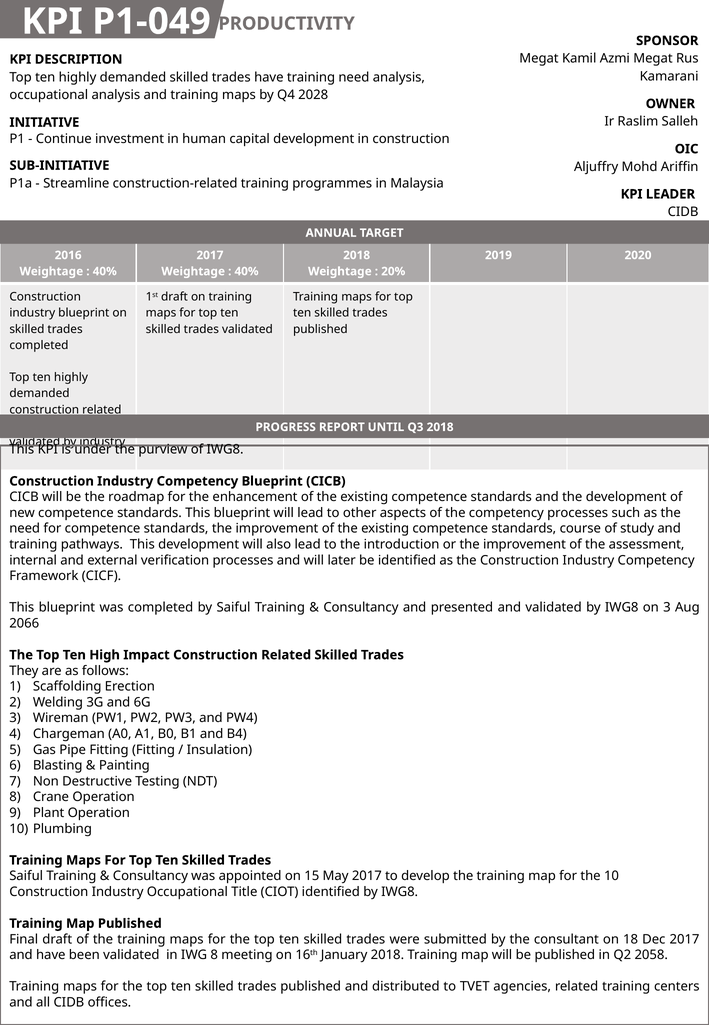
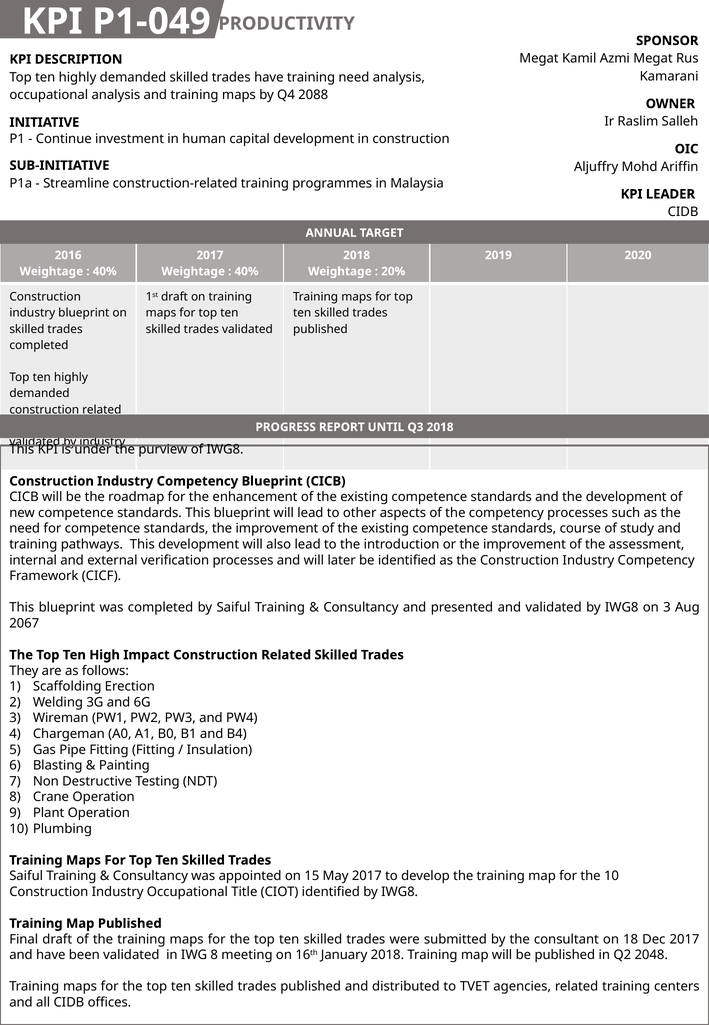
2028: 2028 -> 2088
2066: 2066 -> 2067
2058: 2058 -> 2048
